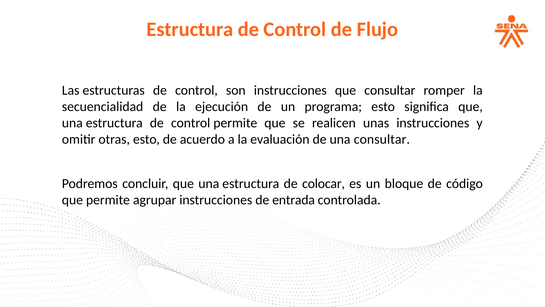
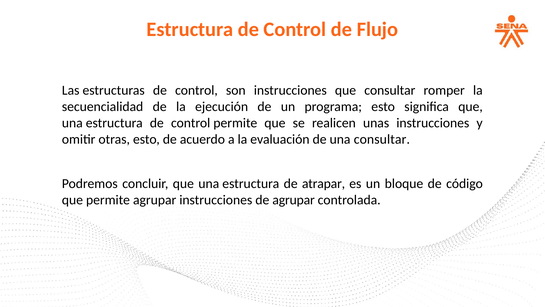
colocar: colocar -> atrapar
de entrada: entrada -> agrupar
